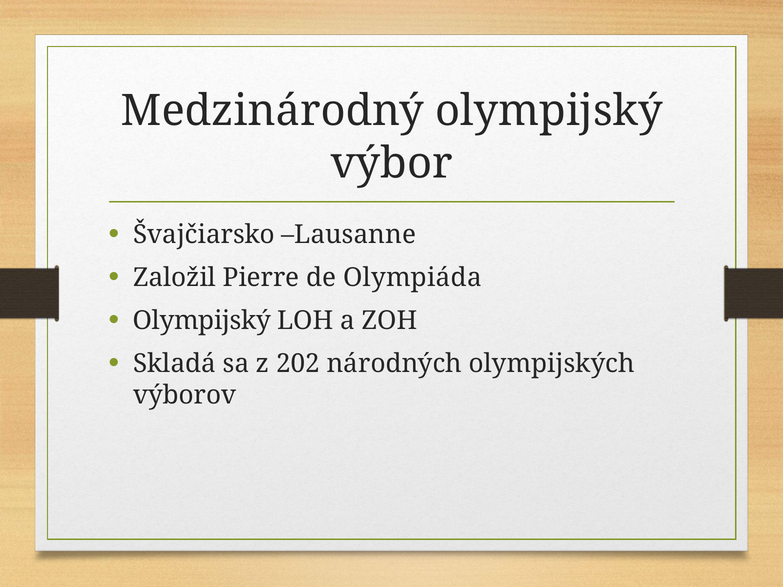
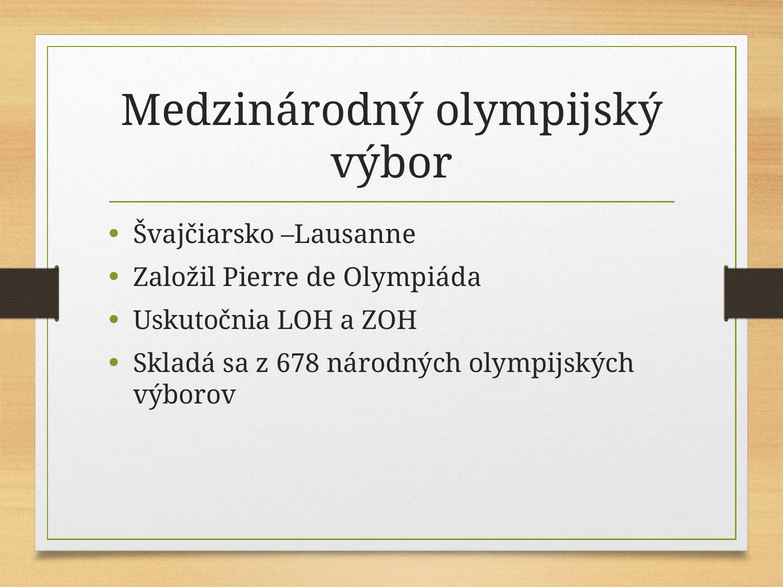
Olympijský at (202, 321): Olympijský -> Uskutočnia
202: 202 -> 678
